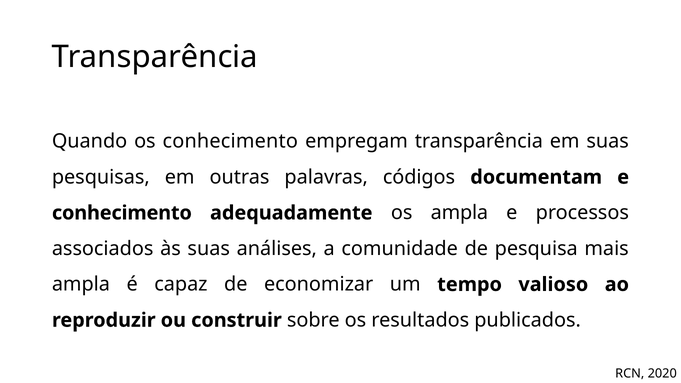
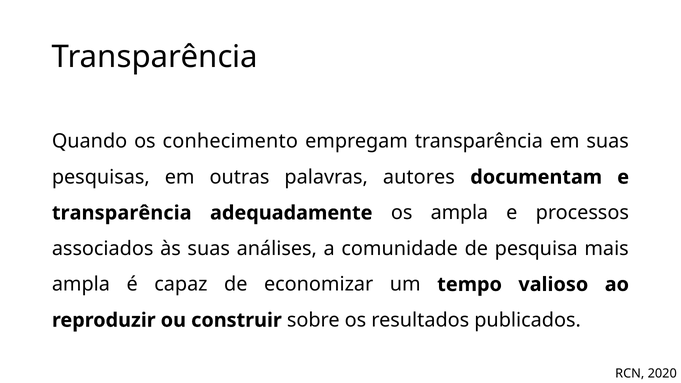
códigos: códigos -> autores
conhecimento at (122, 213): conhecimento -> transparência
